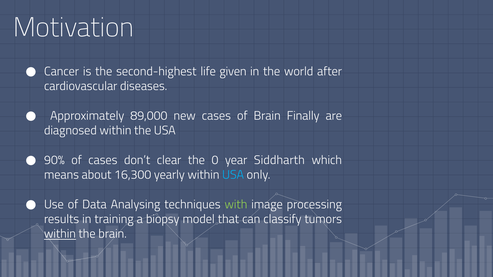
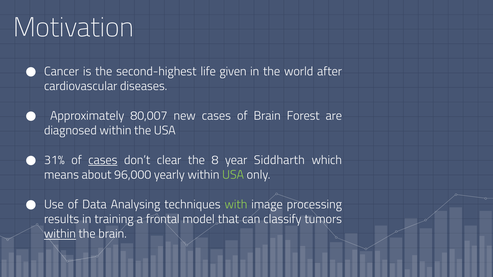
89,000: 89,000 -> 80,007
Finally: Finally -> Forest
90%: 90% -> 31%
cases at (103, 160) underline: none -> present
0: 0 -> 8
16,300: 16,300 -> 96,000
USA at (233, 175) colour: light blue -> light green
biopsy: biopsy -> frontal
